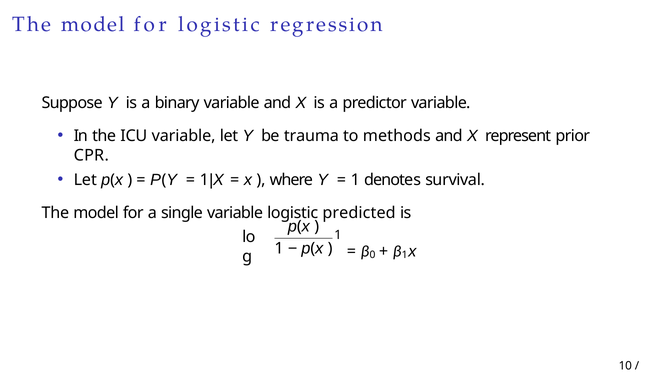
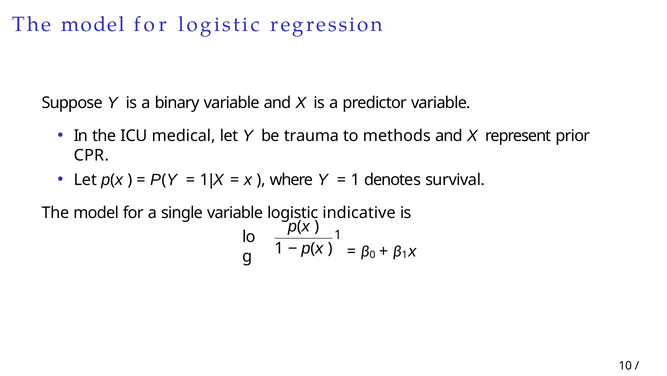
ICU variable: variable -> medical
predicted: predicted -> indicative
